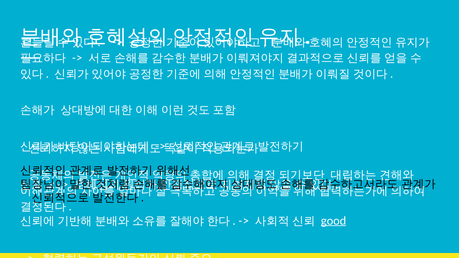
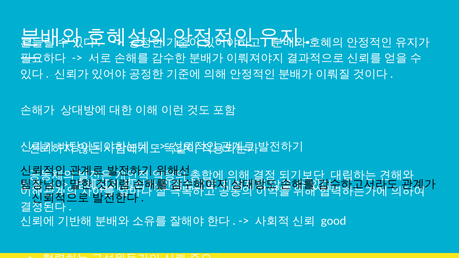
good underline: present -> none
